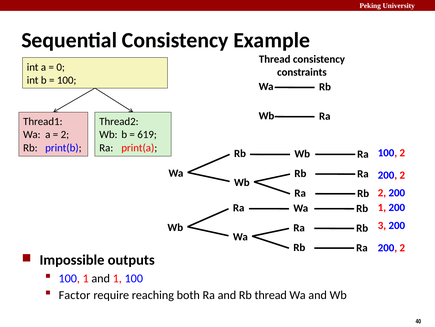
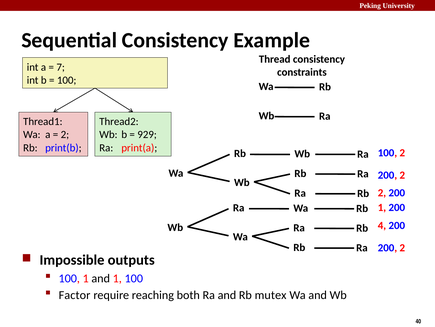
0: 0 -> 7
619: 619 -> 929
3: 3 -> 4
Rb thread: thread -> mutex
